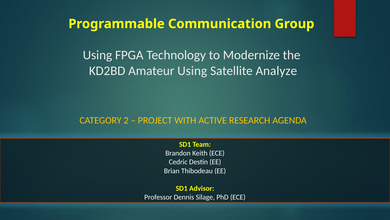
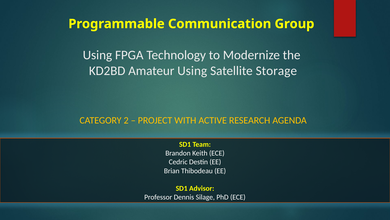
Analyze: Analyze -> Storage
